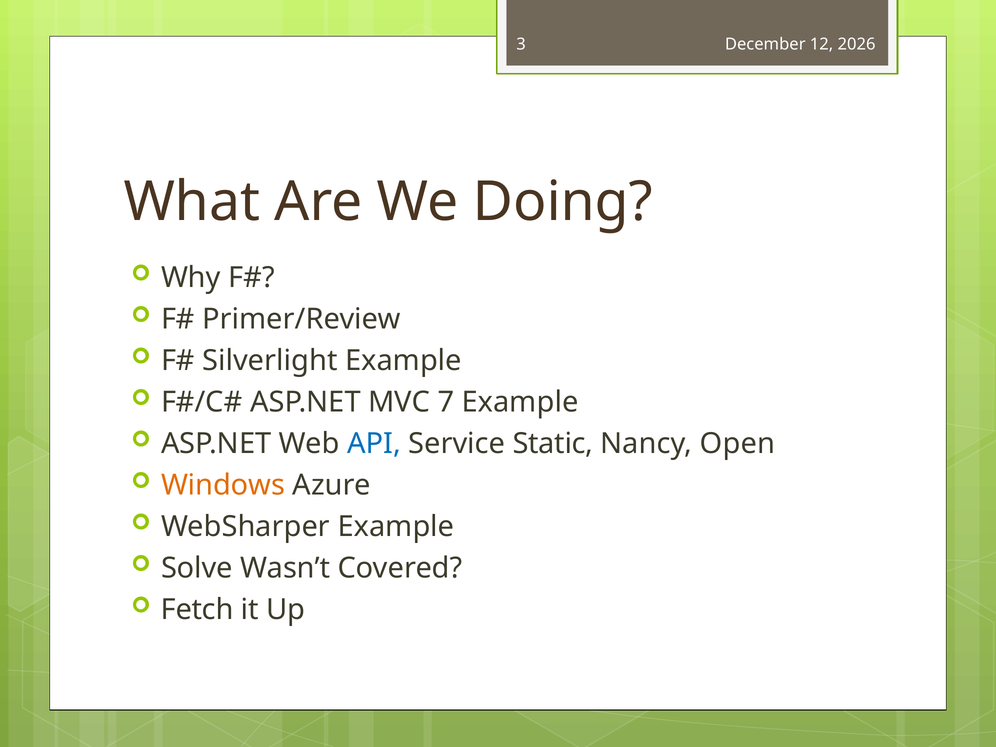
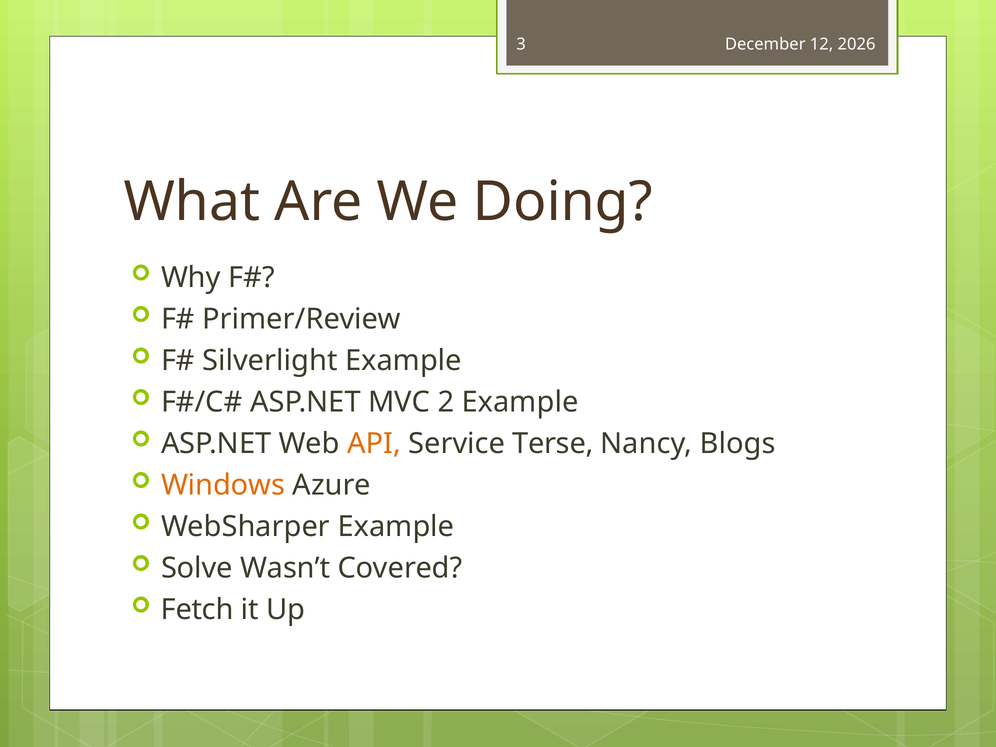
7: 7 -> 2
API colour: blue -> orange
Static: Static -> Terse
Open: Open -> Blogs
